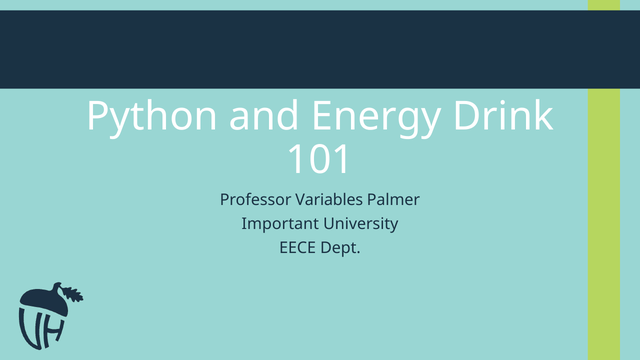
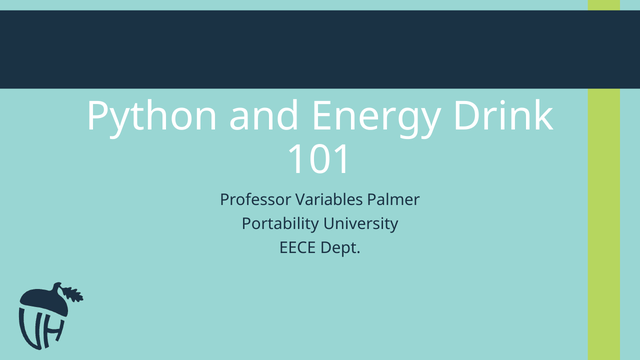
Important: Important -> Portability
